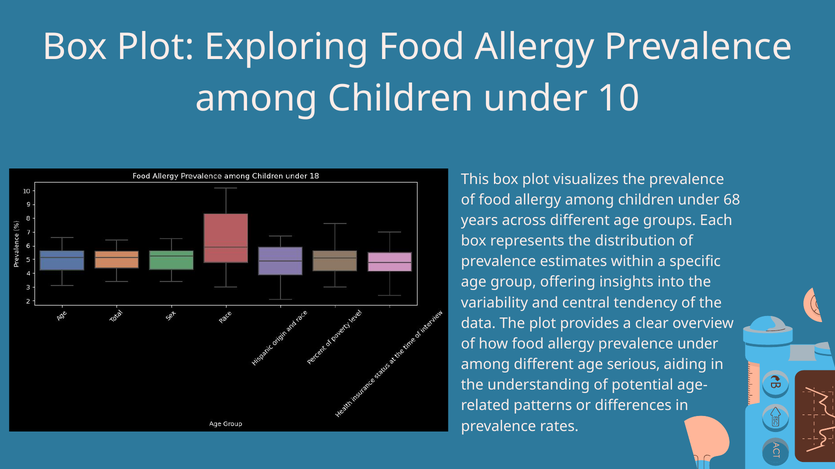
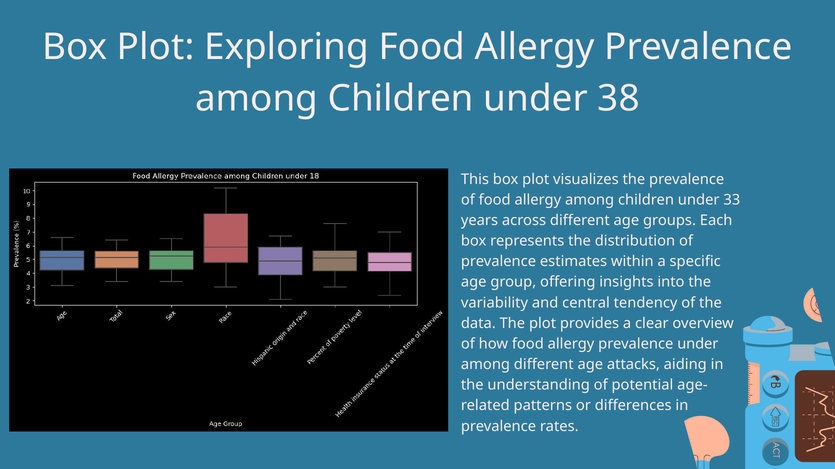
10: 10 -> 38
68: 68 -> 33
serious: serious -> attacks
